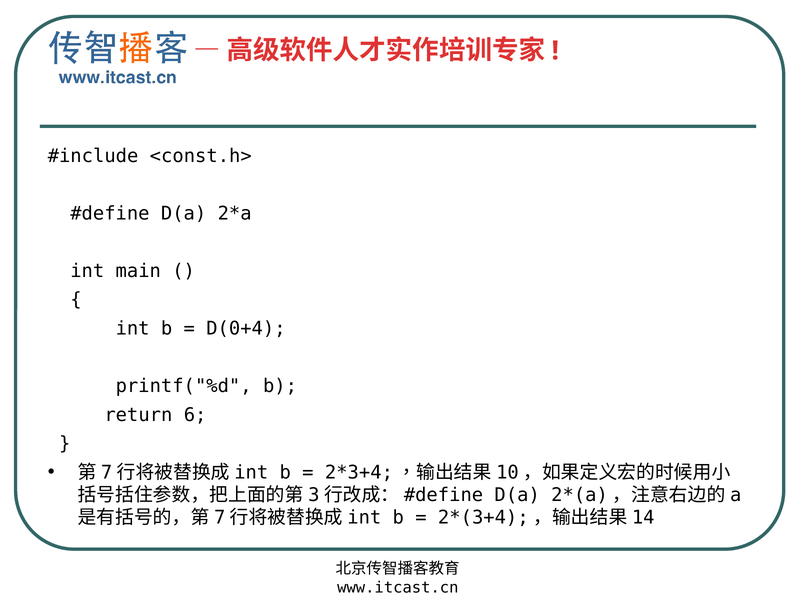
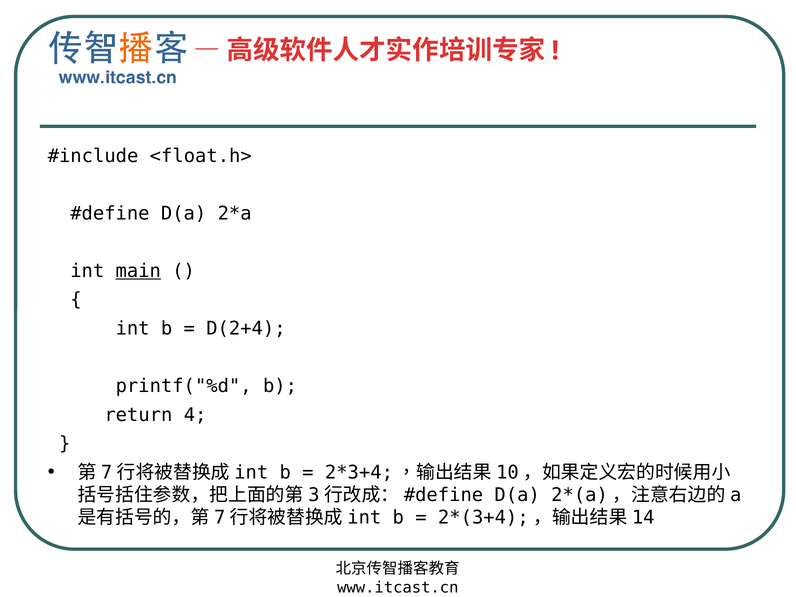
<const.h>: <const.h> -> <float.h>
main underline: none -> present
D(0+4: D(0+4 -> D(2+4
6: 6 -> 4
